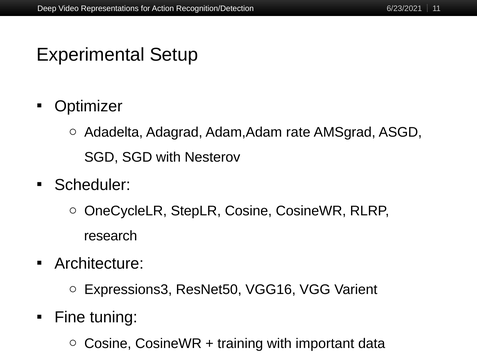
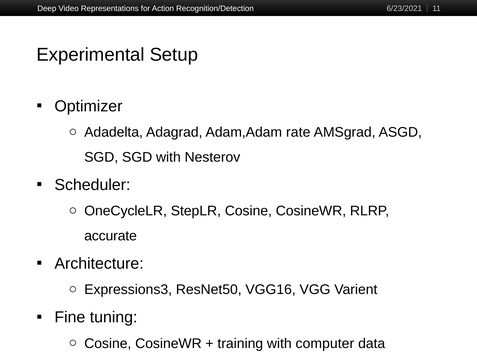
research: research -> accurate
important: important -> computer
